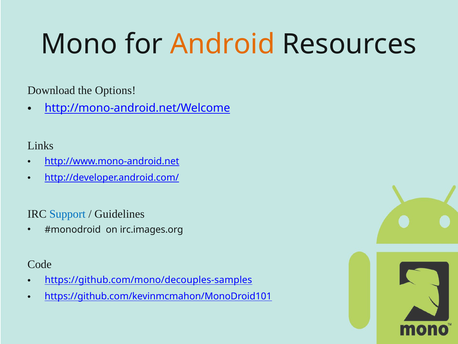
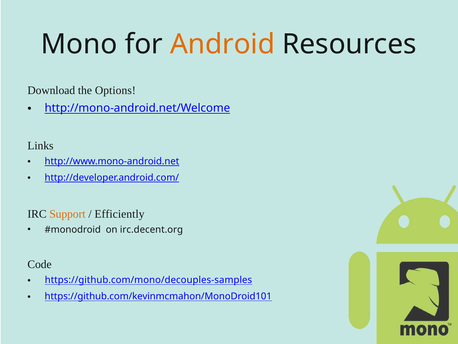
Support colour: blue -> orange
Guidelines: Guidelines -> Efficiently
irc.images.org: irc.images.org -> irc.decent.org
